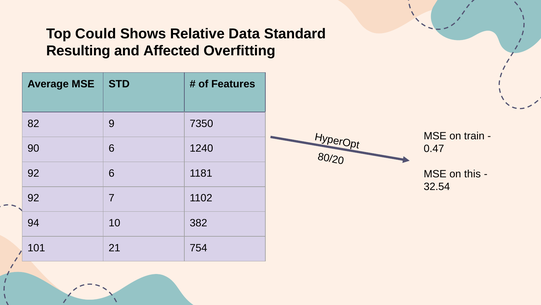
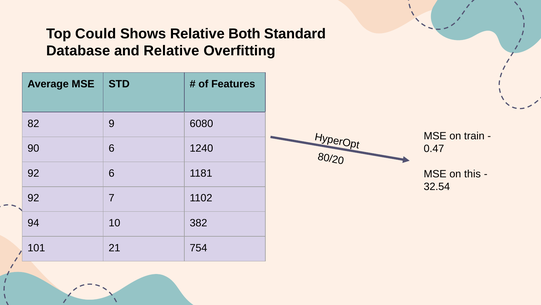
Data: Data -> Both
Resulting: Resulting -> Database
and Affected: Affected -> Relative
7350: 7350 -> 6080
